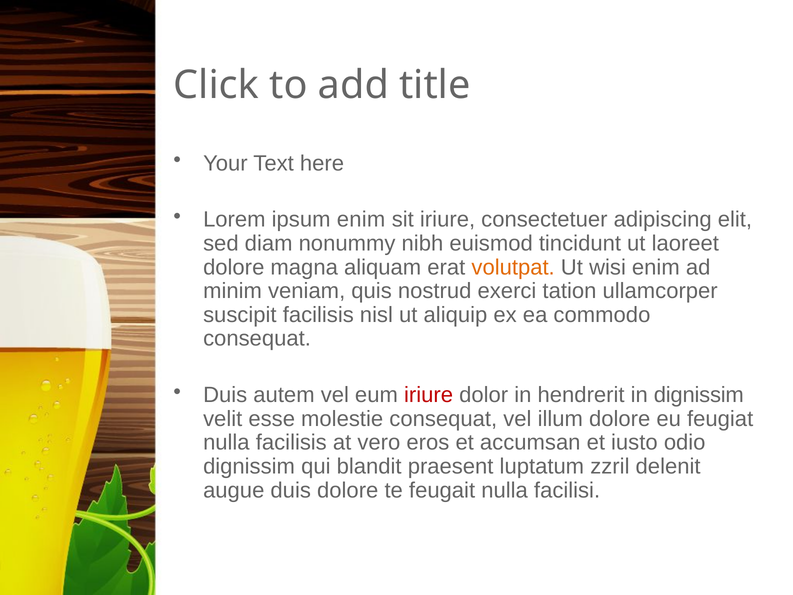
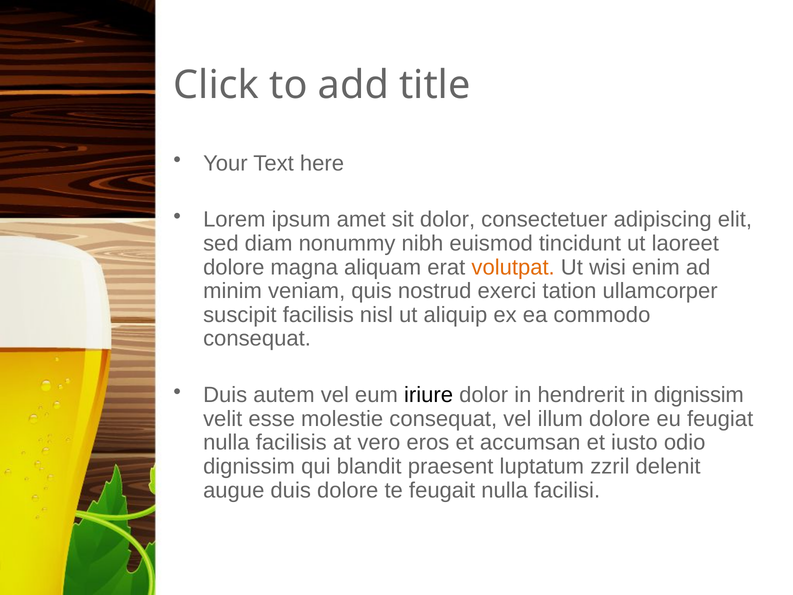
ipsum enim: enim -> amet
sit iriure: iriure -> dolor
iriure at (429, 395) colour: red -> black
